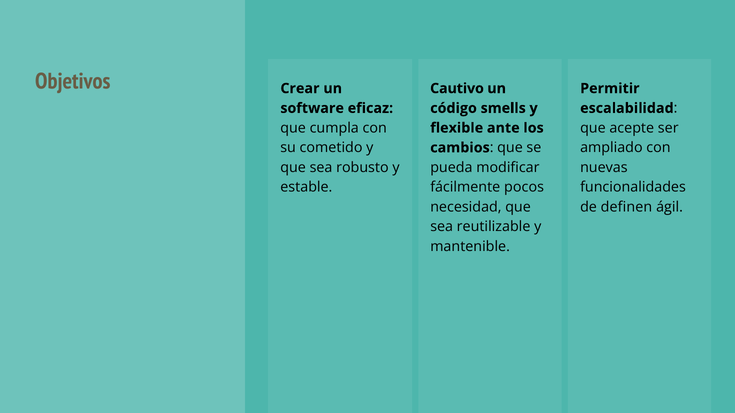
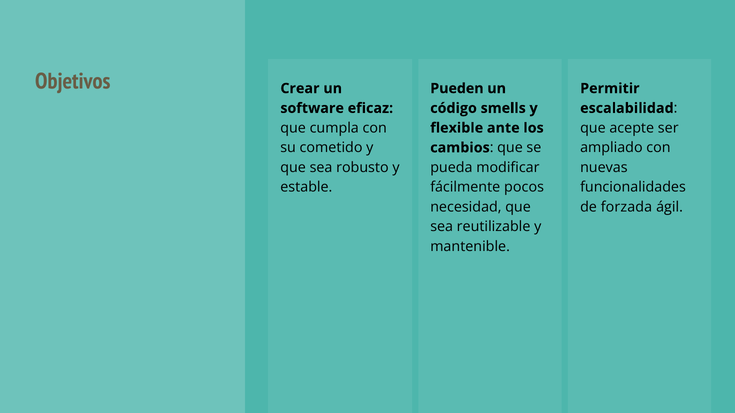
Cautivo: Cautivo -> Pueden
definen: definen -> forzada
